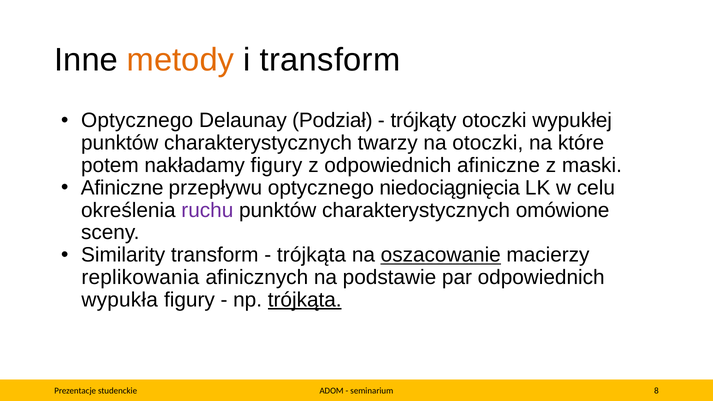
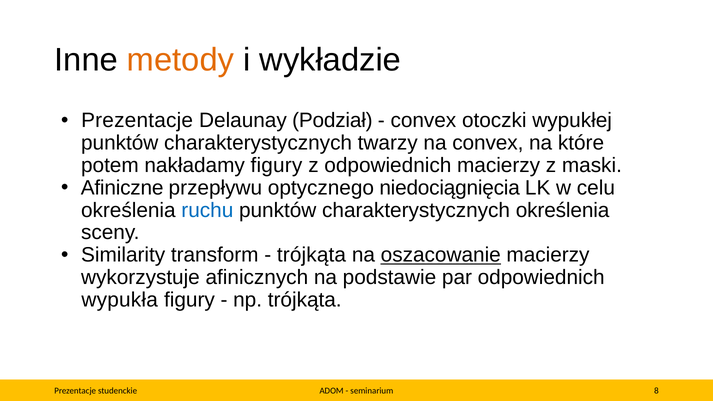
i transform: transform -> wykładzie
Optycznego at (137, 121): Optycznego -> Prezentacje
trójkąty at (423, 121): trójkąty -> convex
na otoczki: otoczki -> convex
odpowiednich afiniczne: afiniczne -> macierzy
ruchu colour: purple -> blue
charakterystycznych omówione: omówione -> określenia
replikowania: replikowania -> wykorzystuje
trójkąta at (305, 300) underline: present -> none
